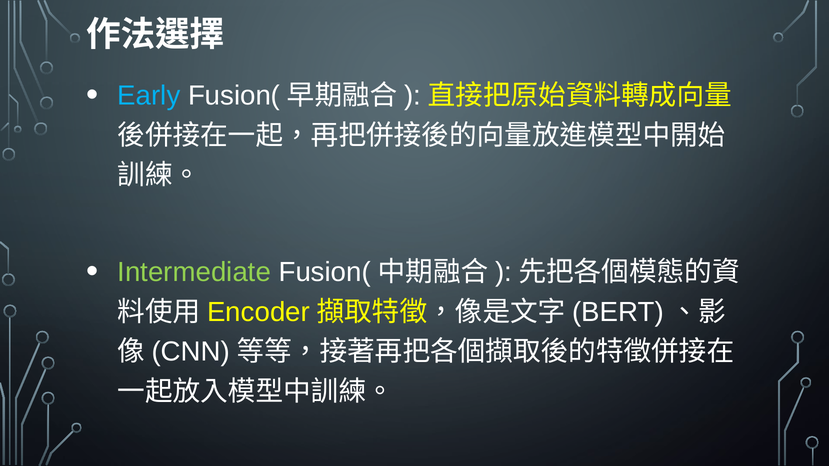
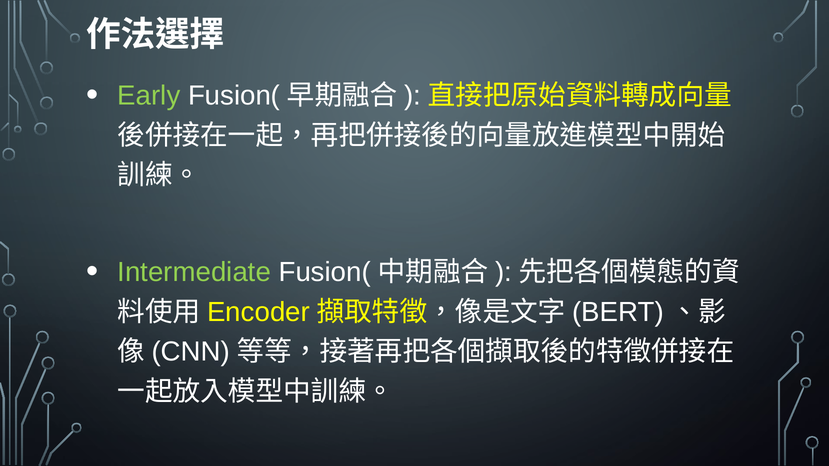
Early colour: light blue -> light green
